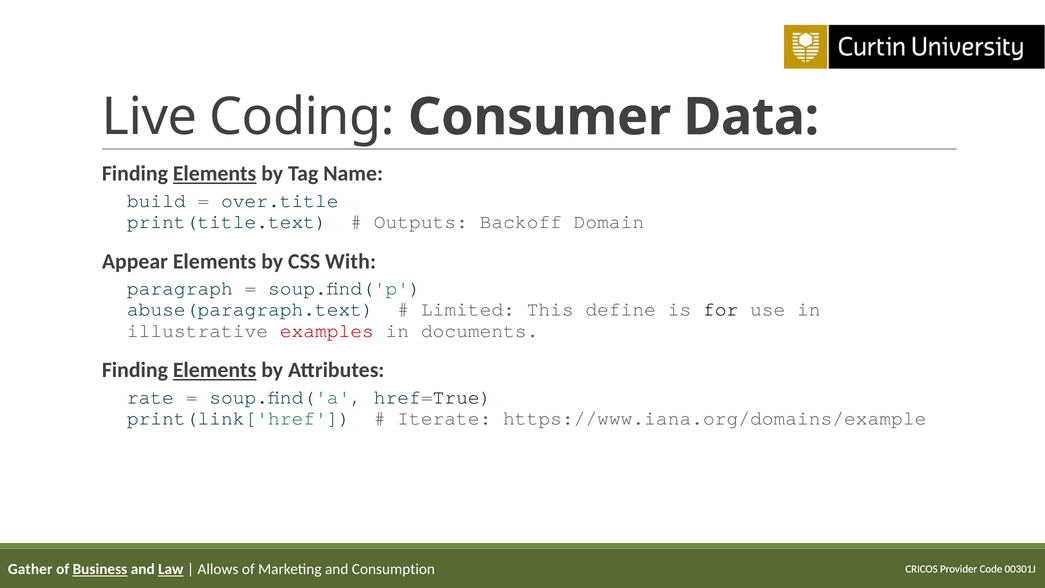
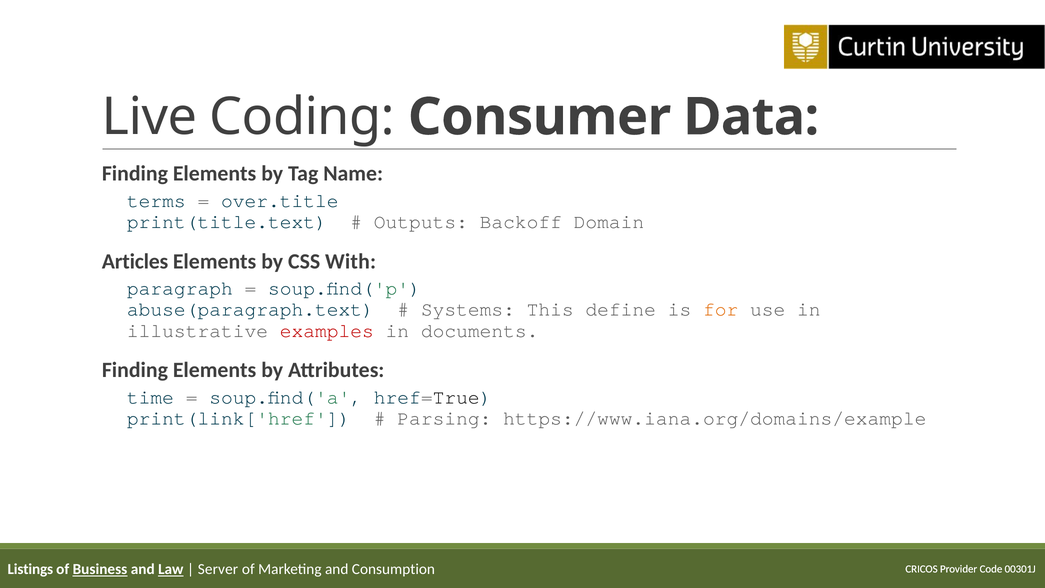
Elements at (215, 174) underline: present -> none
build: build -> terms
Appear: Appear -> Articles
Limited: Limited -> Systems
for colour: black -> orange
Elements at (215, 370) underline: present -> none
rate: rate -> time
Iterate: Iterate -> Parsing
Gather: Gather -> Listings
Allows: Allows -> Server
